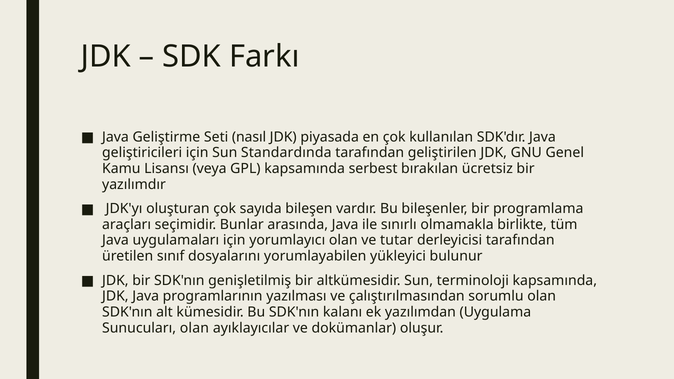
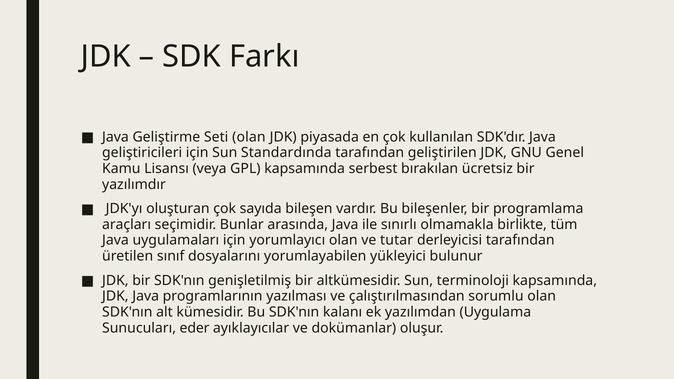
Seti nasıl: nasıl -> olan
Sunucuları olan: olan -> eder
